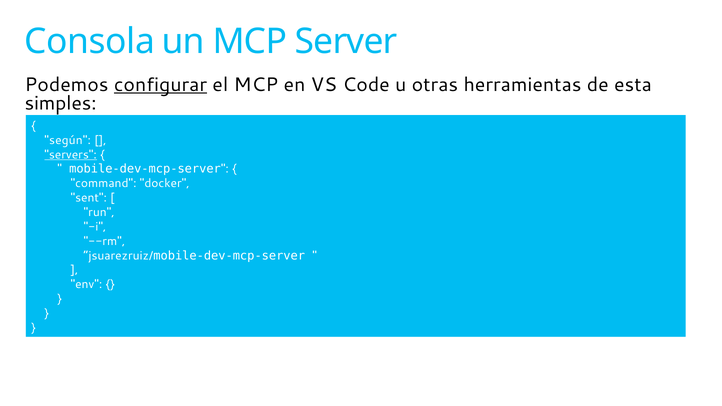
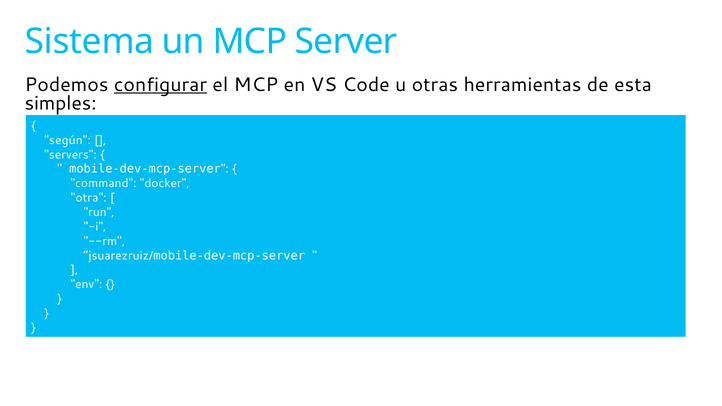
Consola: Consola -> Sistema
servers underline: present -> none
sent: sent -> otra
